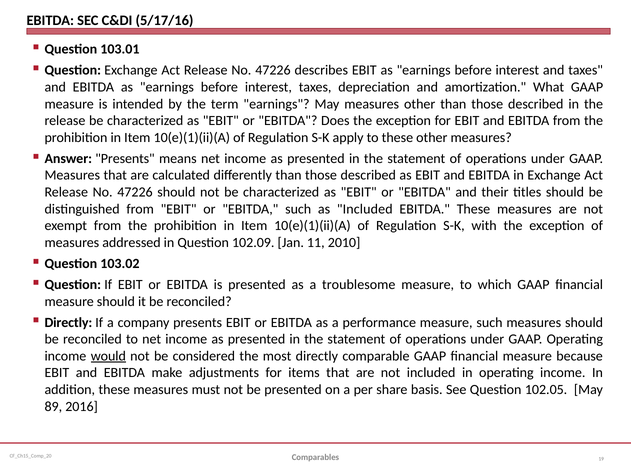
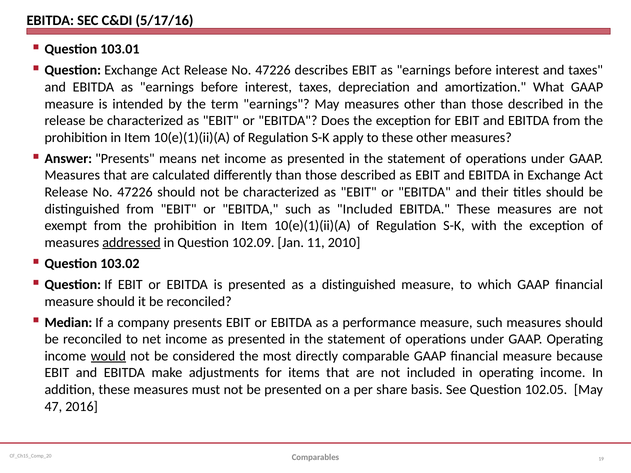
addressed underline: none -> present
a troublesome: troublesome -> distinguished
Directly at (68, 323): Directly -> Median
89: 89 -> 47
